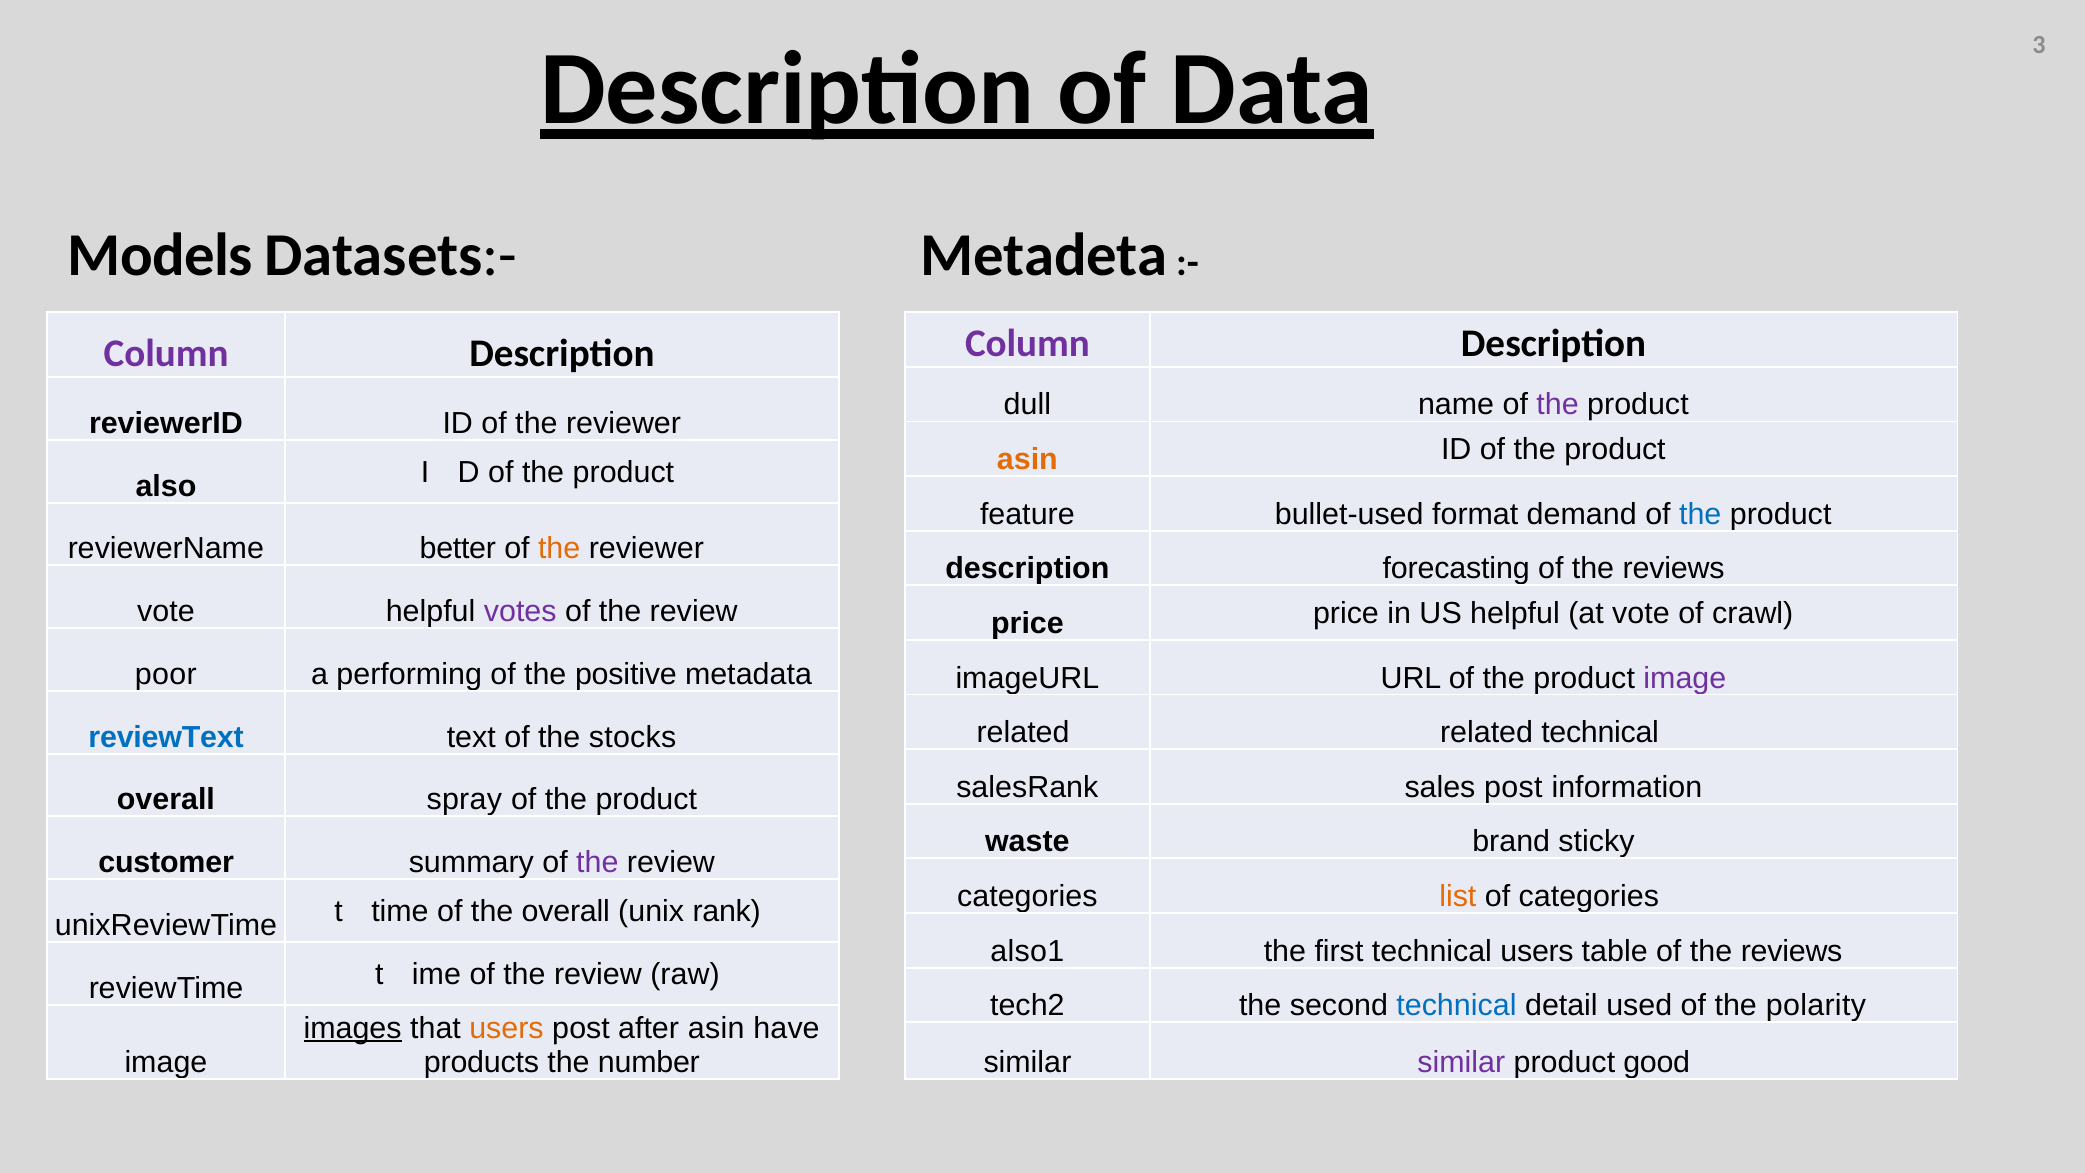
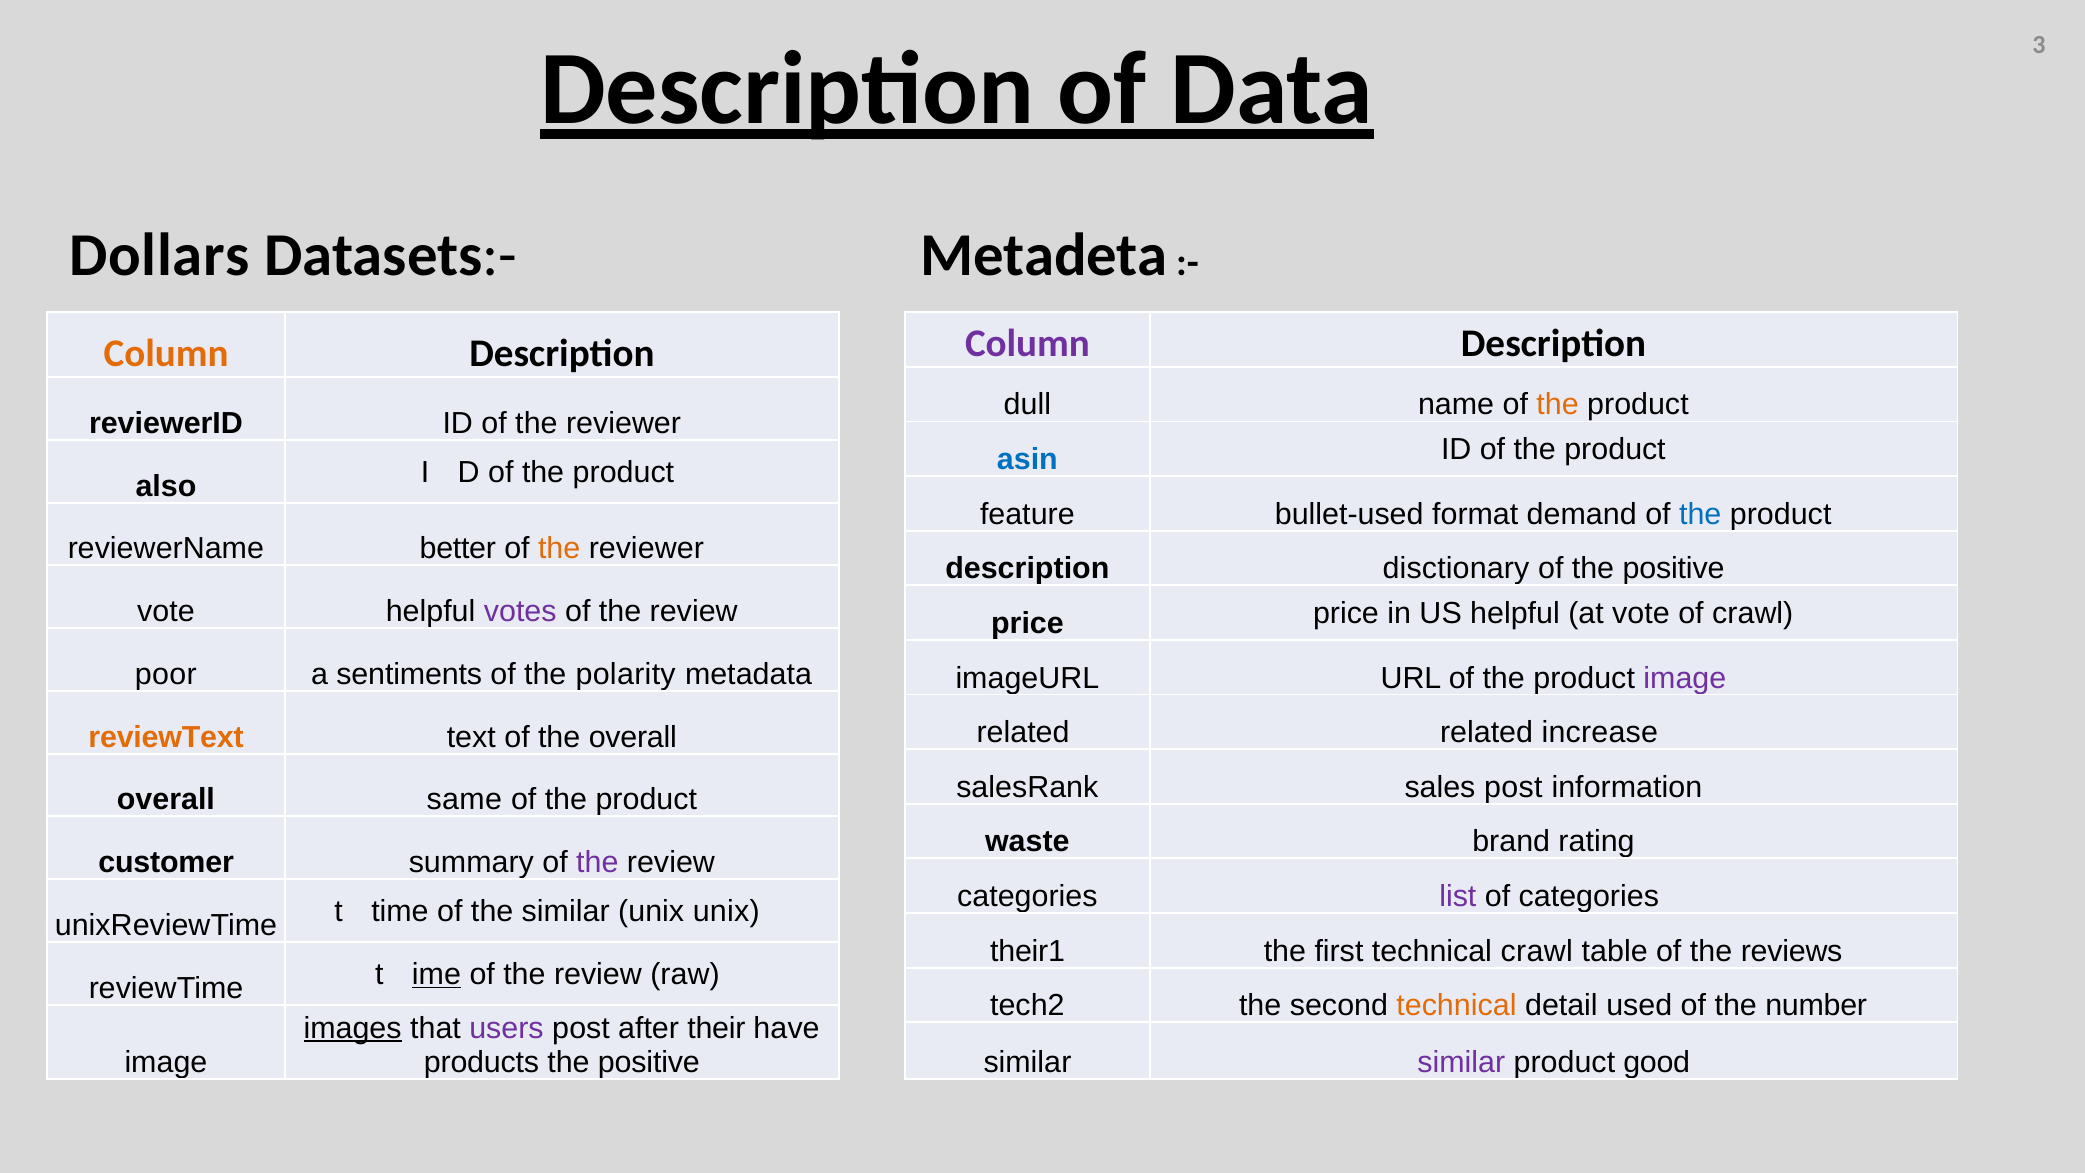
Models: Models -> Dollars
Column at (166, 354) colour: purple -> orange
the at (1558, 405) colour: purple -> orange
asin at (1027, 459) colour: orange -> blue
forecasting: forecasting -> disctionary
reviews at (1674, 569): reviews -> positive
performing: performing -> sentiments
positive: positive -> polarity
related technical: technical -> increase
reviewText colour: blue -> orange
the stocks: stocks -> overall
spray: spray -> same
sticky: sticky -> rating
list colour: orange -> purple
the overall: overall -> similar
unix rank: rank -> unix
also1: also1 -> their1
technical users: users -> crawl
ime underline: none -> present
technical at (1456, 1006) colour: blue -> orange
polarity: polarity -> number
users at (507, 1028) colour: orange -> purple
after asin: asin -> their
number at (649, 1062): number -> positive
